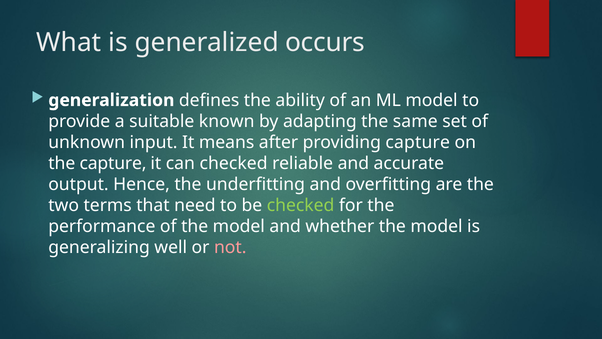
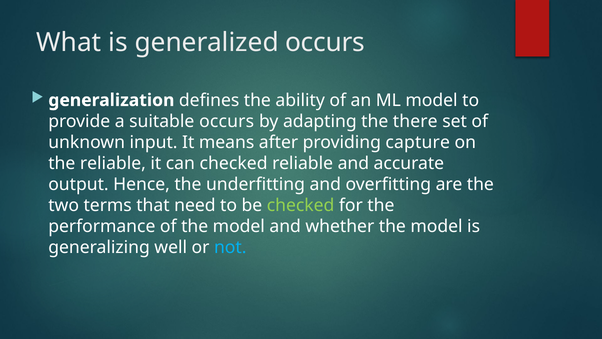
suitable known: known -> occurs
same: same -> there
the capture: capture -> reliable
not colour: pink -> light blue
